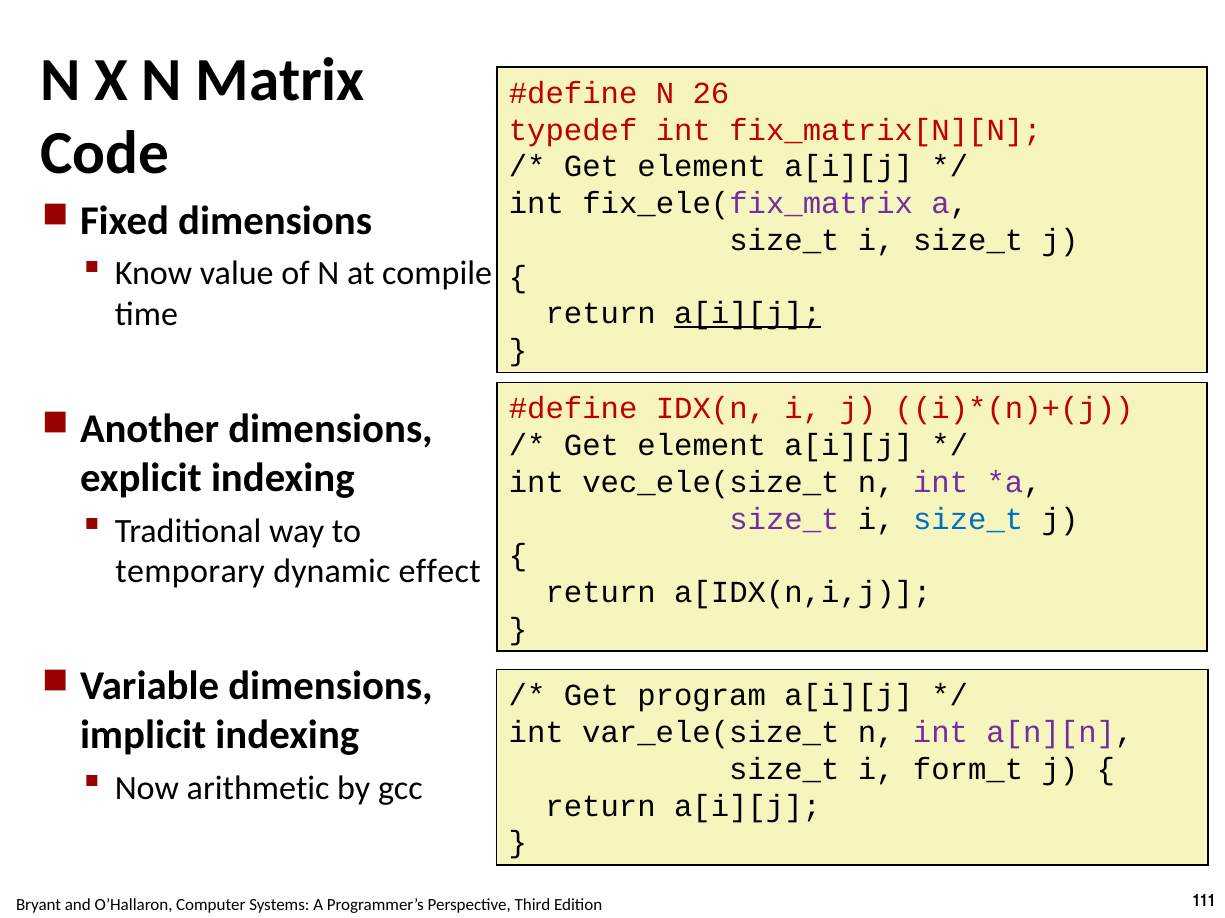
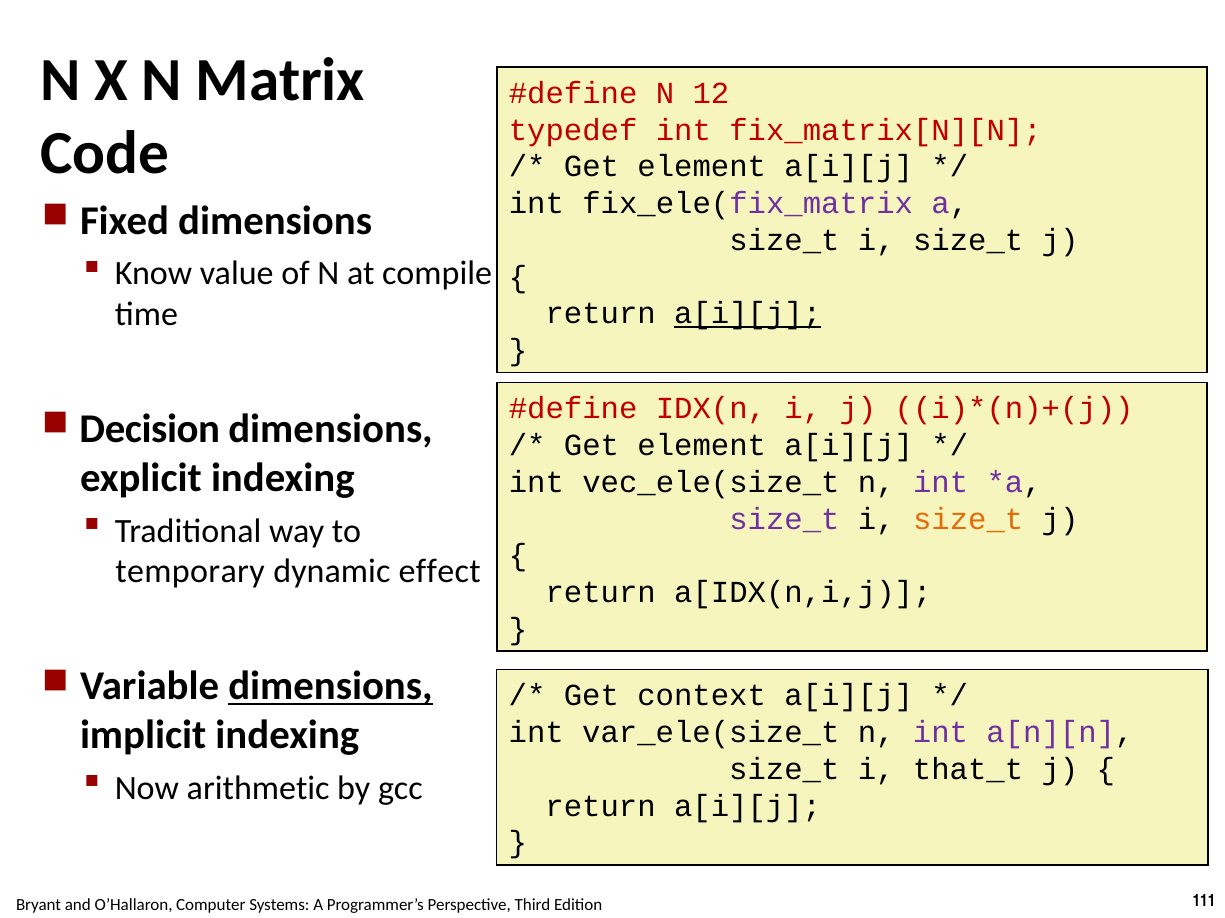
26: 26 -> 12
Another: Another -> Decision
size_t at (968, 519) colour: blue -> orange
dimensions at (330, 687) underline: none -> present
program: program -> context
form_t: form_t -> that_t
